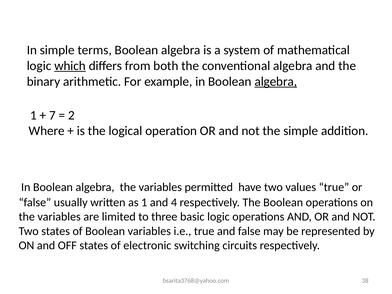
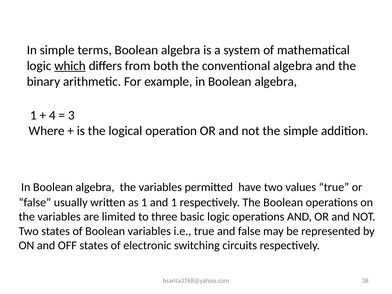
algebra at (276, 82) underline: present -> none
7: 7 -> 4
2: 2 -> 3
and 4: 4 -> 1
